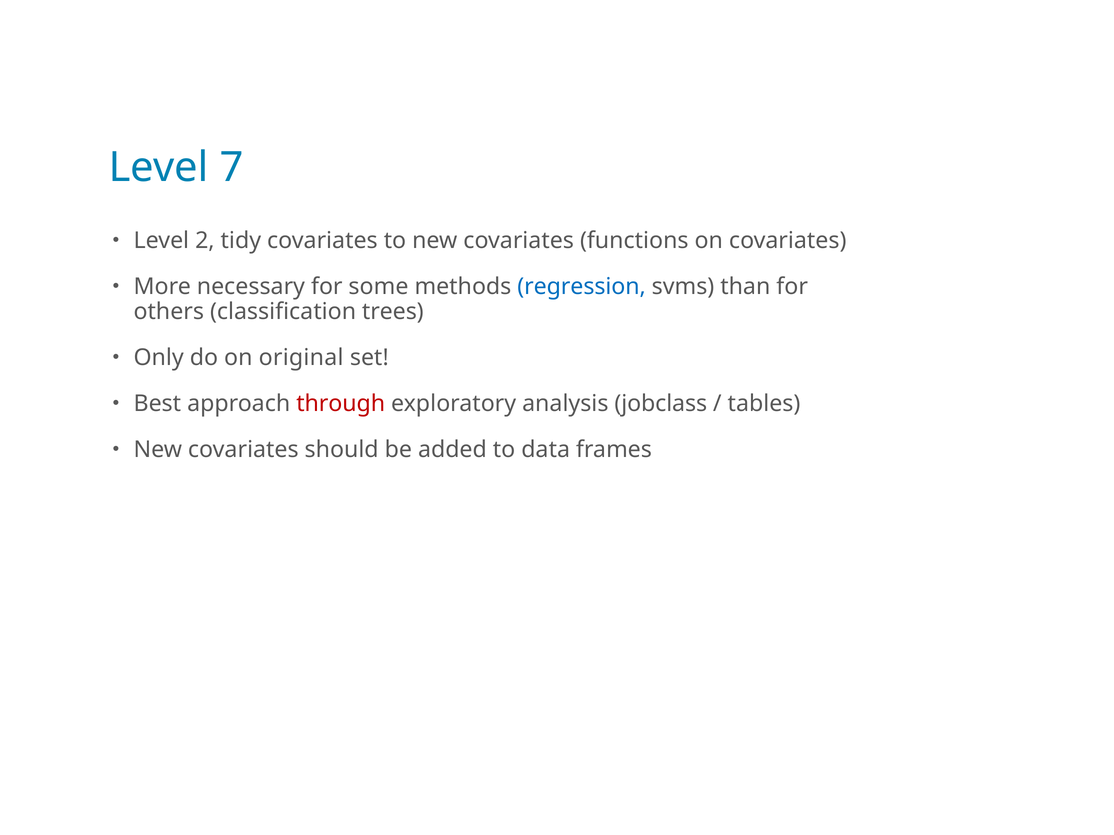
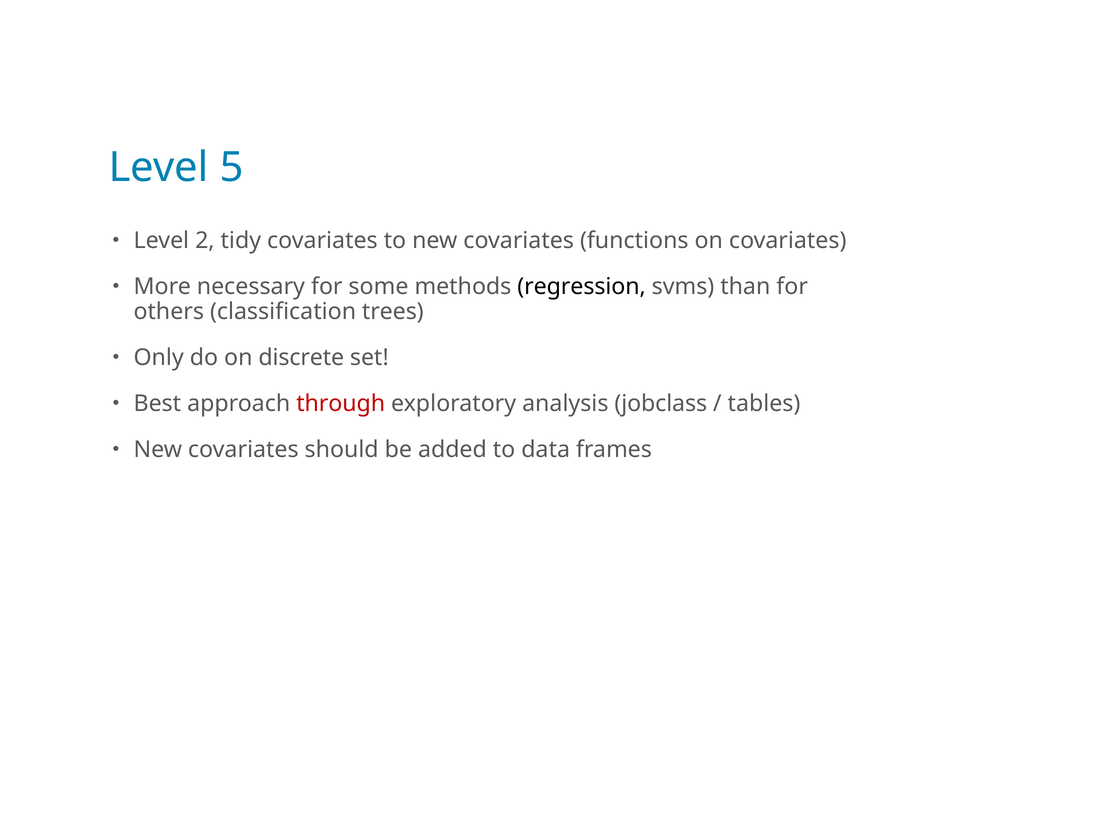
7: 7 -> 5
regression colour: blue -> black
original: original -> discrete
